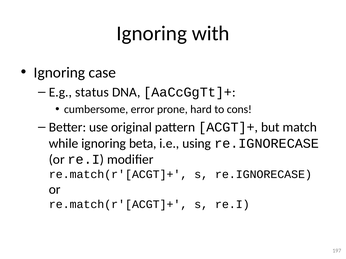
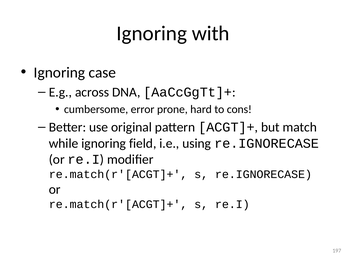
status: status -> across
beta: beta -> field
